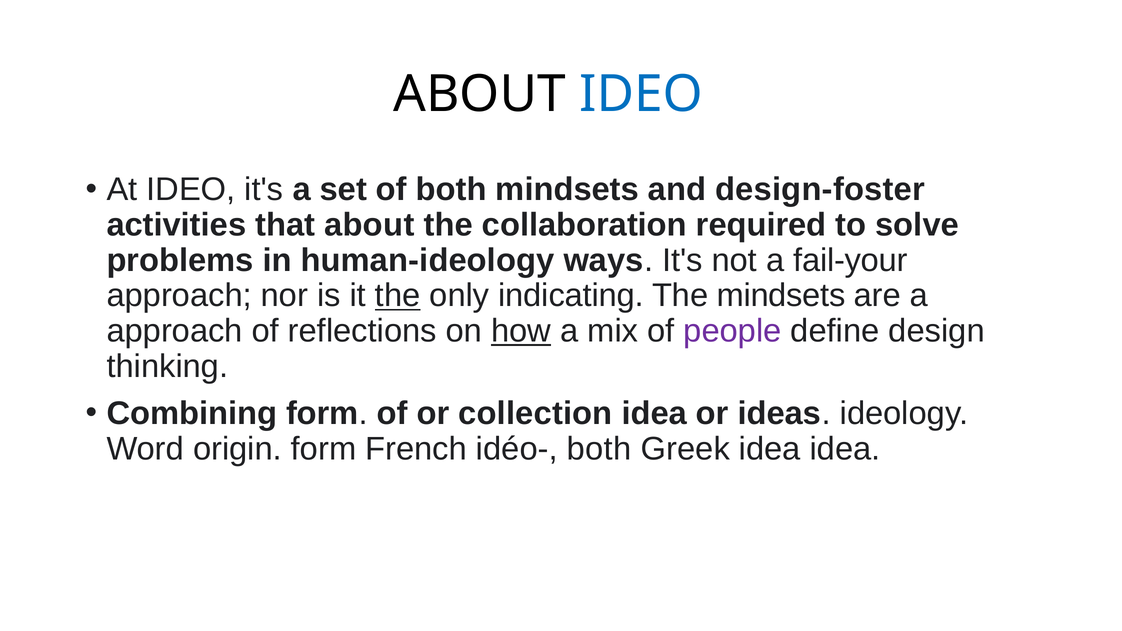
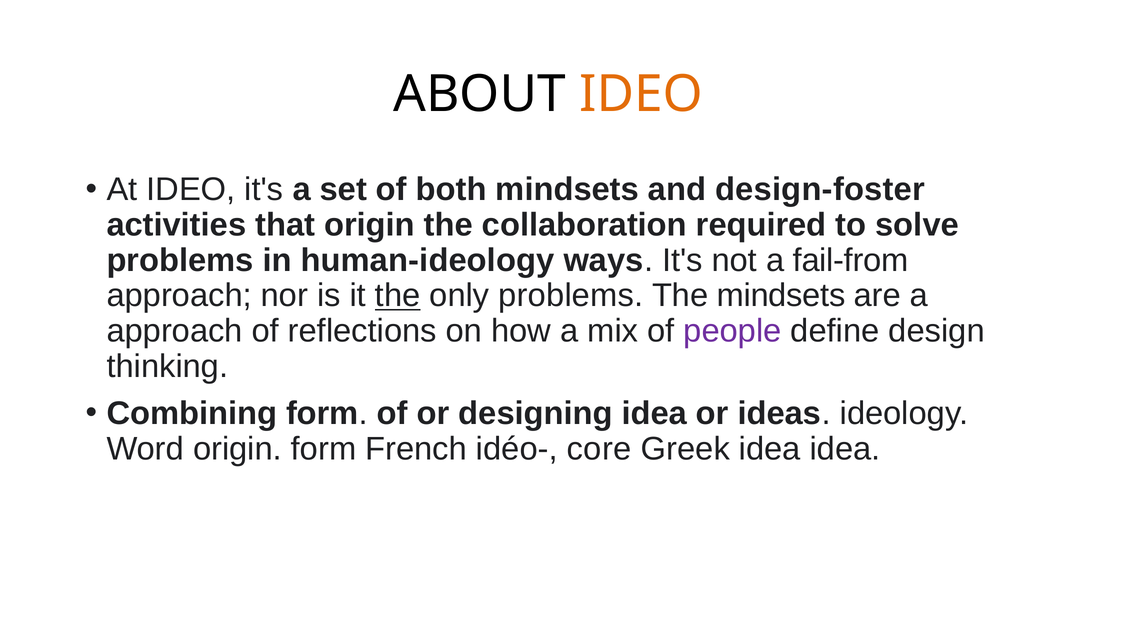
IDEO at (641, 94) colour: blue -> orange
that about: about -> origin
fail-your: fail-your -> fail-from
only indicating: indicating -> problems
how underline: present -> none
collection: collection -> designing
idéo- both: both -> core
